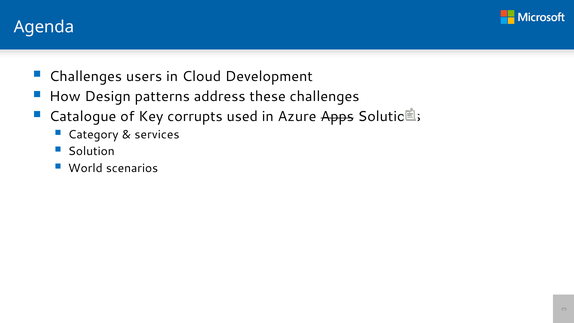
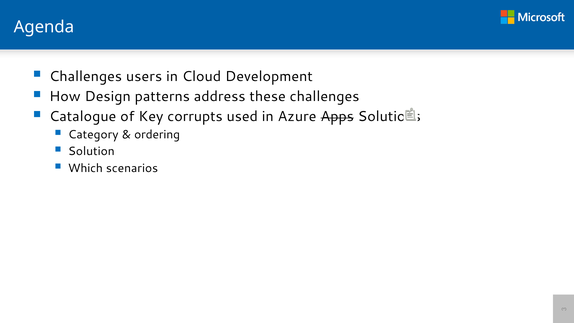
services: services -> ordering
World: World -> Which
